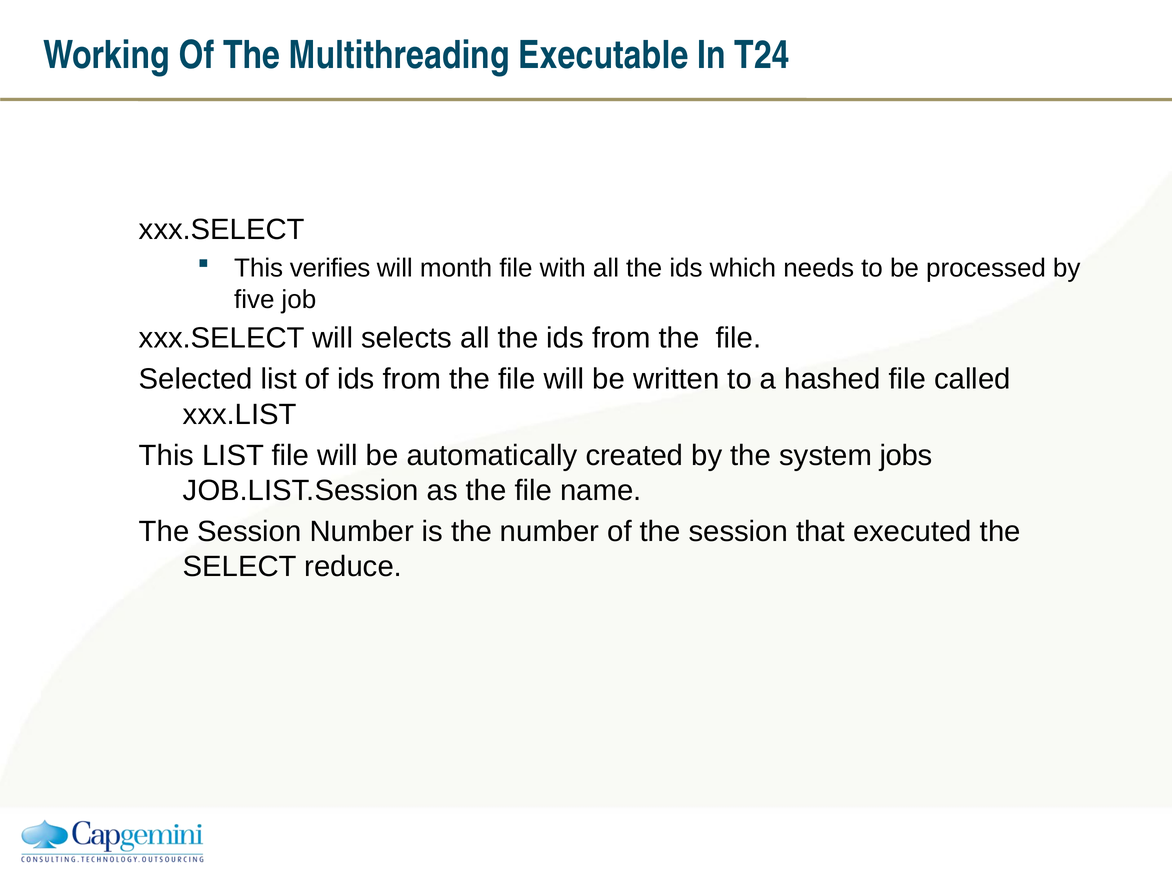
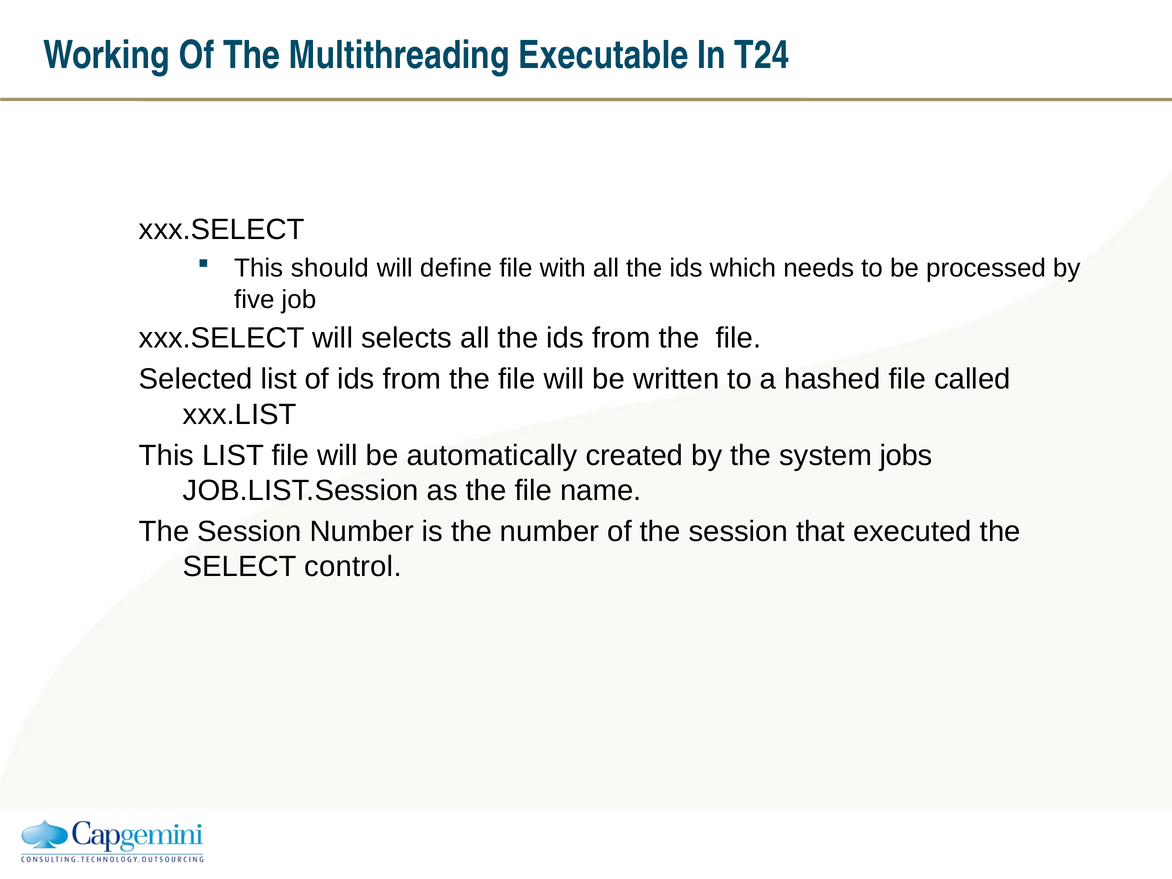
verifies: verifies -> should
month: month -> define
reduce: reduce -> control
